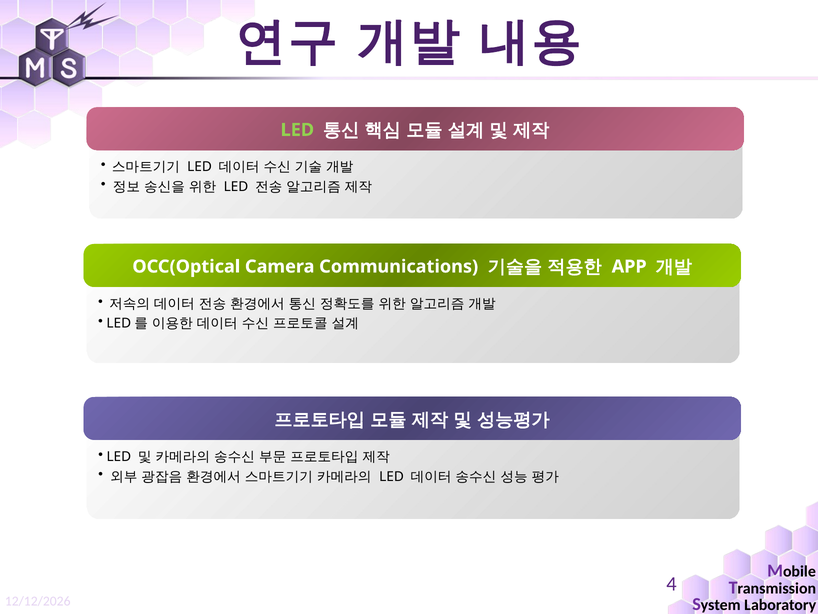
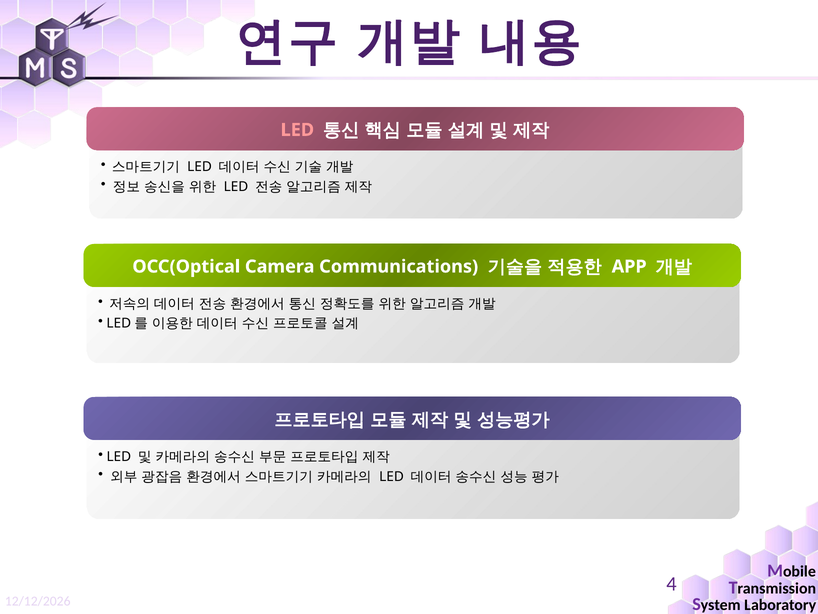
LED at (297, 130) colour: light green -> pink
